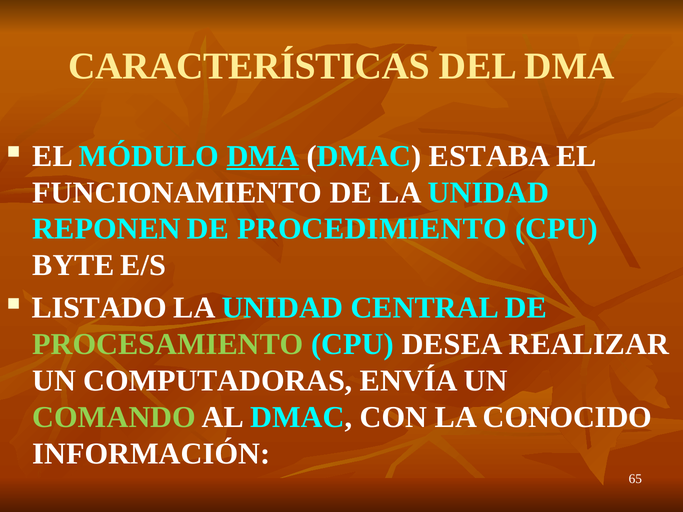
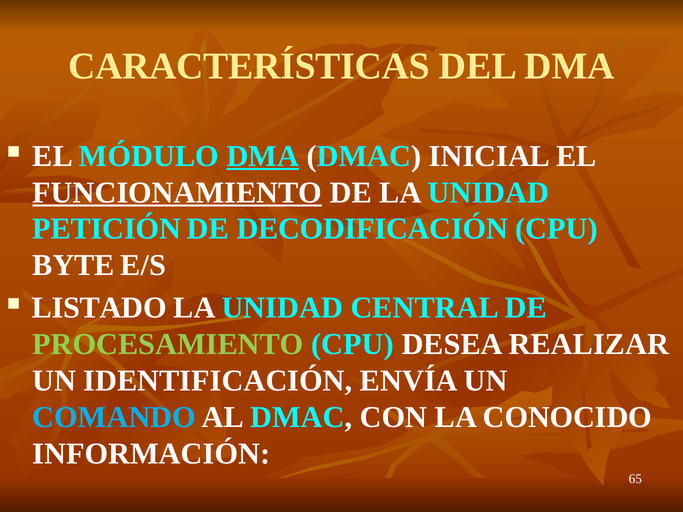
ESTABA: ESTABA -> INICIAL
FUNCIONAMIENTO underline: none -> present
REPONEN: REPONEN -> PETICIÓN
PROCEDIMIENTO: PROCEDIMIENTO -> DECODIFICACIÓN
COMPUTADORAS: COMPUTADORAS -> IDENTIFICACIÓN
COMANDO colour: light green -> light blue
